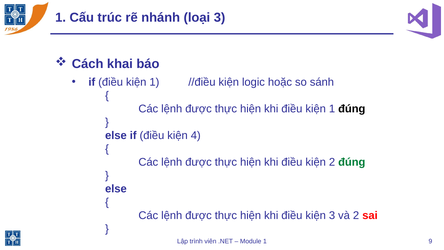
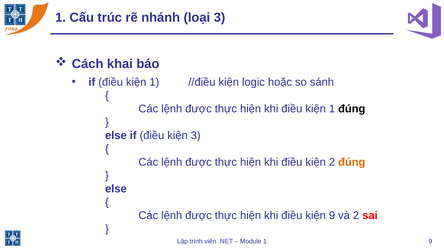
kiện 4: 4 -> 3
đúng at (352, 162) colour: green -> orange
kiện 3: 3 -> 9
